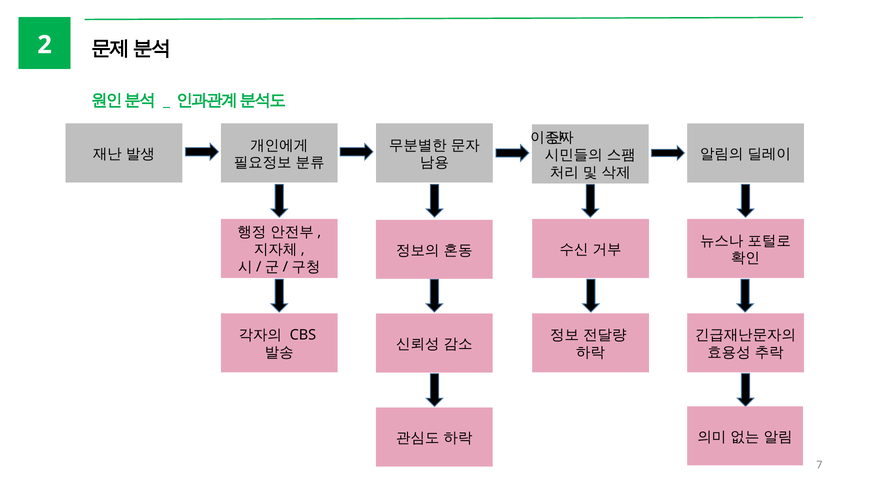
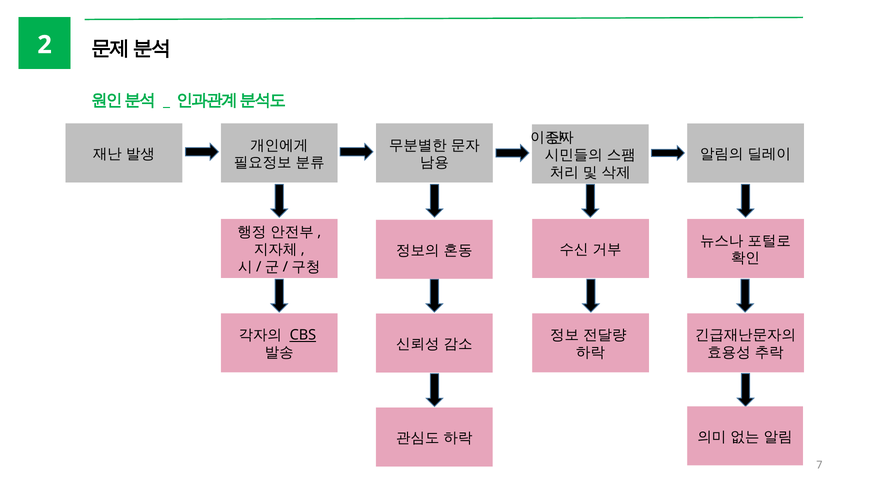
CBS underline: none -> present
